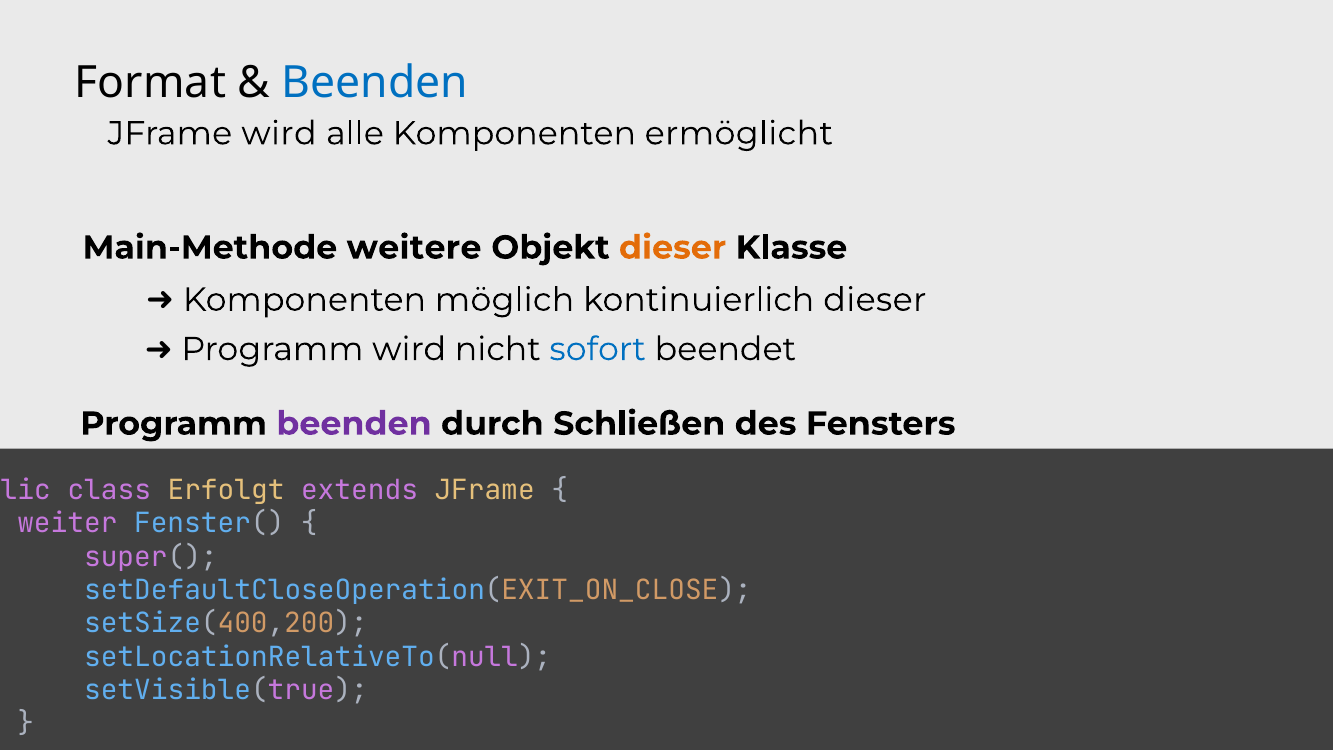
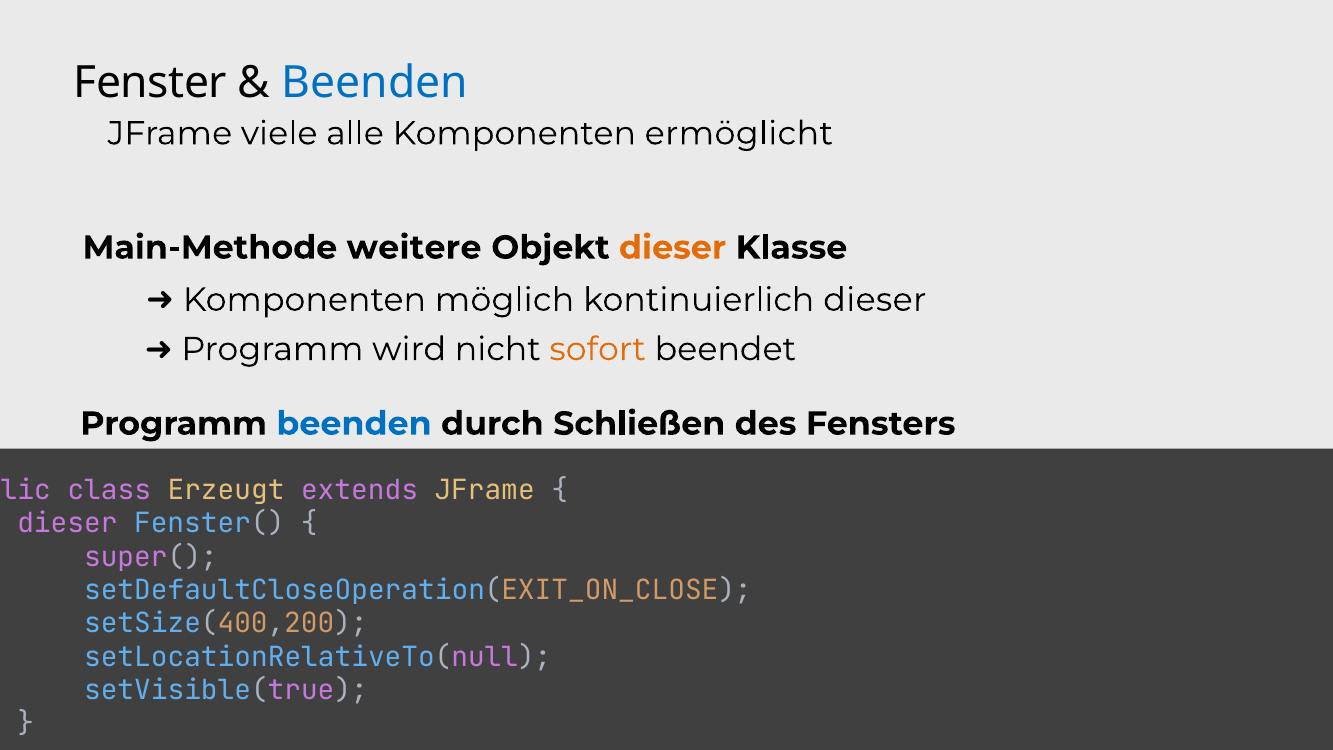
Format: Format -> Fenster
JFrame wird: wird -> viele
sofort colour: blue -> orange
beenden at (354, 424) colour: purple -> blue
Erfolgt: Erfolgt -> Erzeugt
weiter at (67, 524): weiter -> dieser
